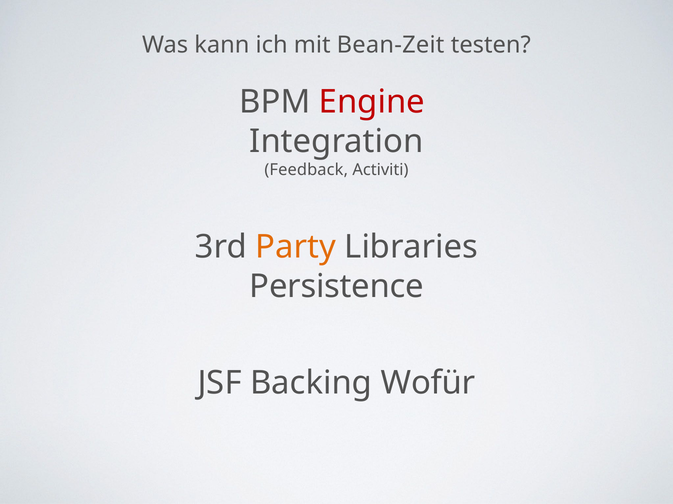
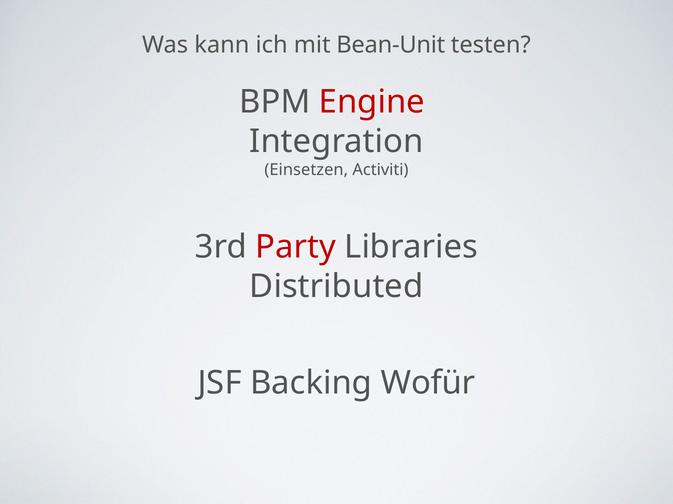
Bean-Zeit: Bean-Zeit -> Bean-Unit
Feedback: Feedback -> Einsetzen
Party colour: orange -> red
Persistence: Persistence -> Distributed
